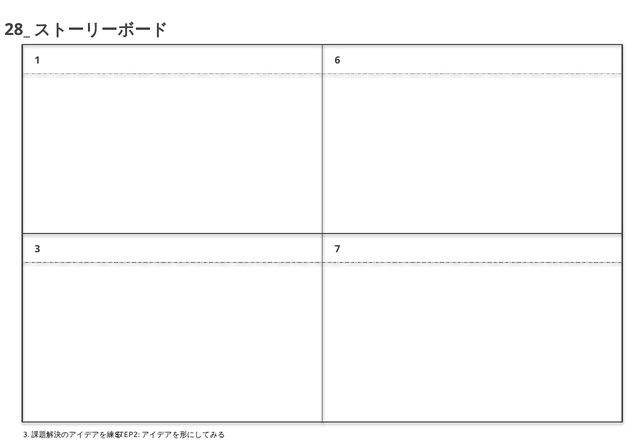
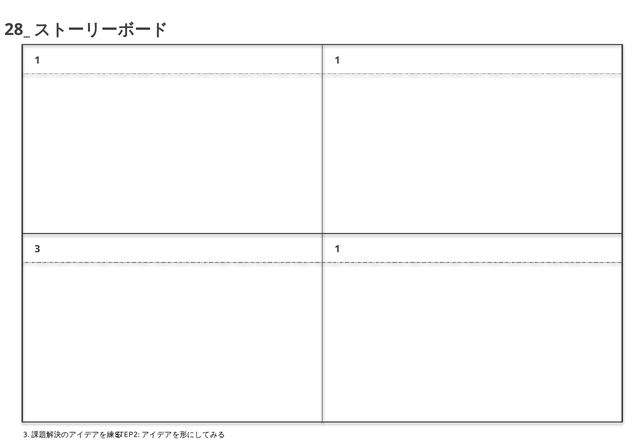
1 6: 6 -> 1
3 7: 7 -> 1
